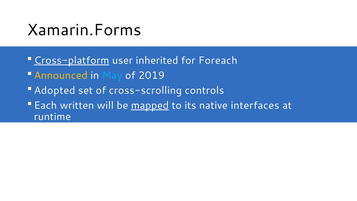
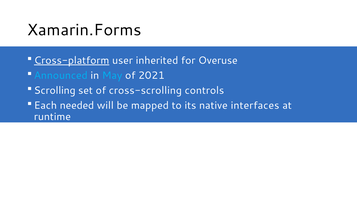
Foreach: Foreach -> Overuse
Announced colour: yellow -> light blue
2019: 2019 -> 2021
Adopted: Adopted -> Scrolling
written: written -> needed
mapped underline: present -> none
